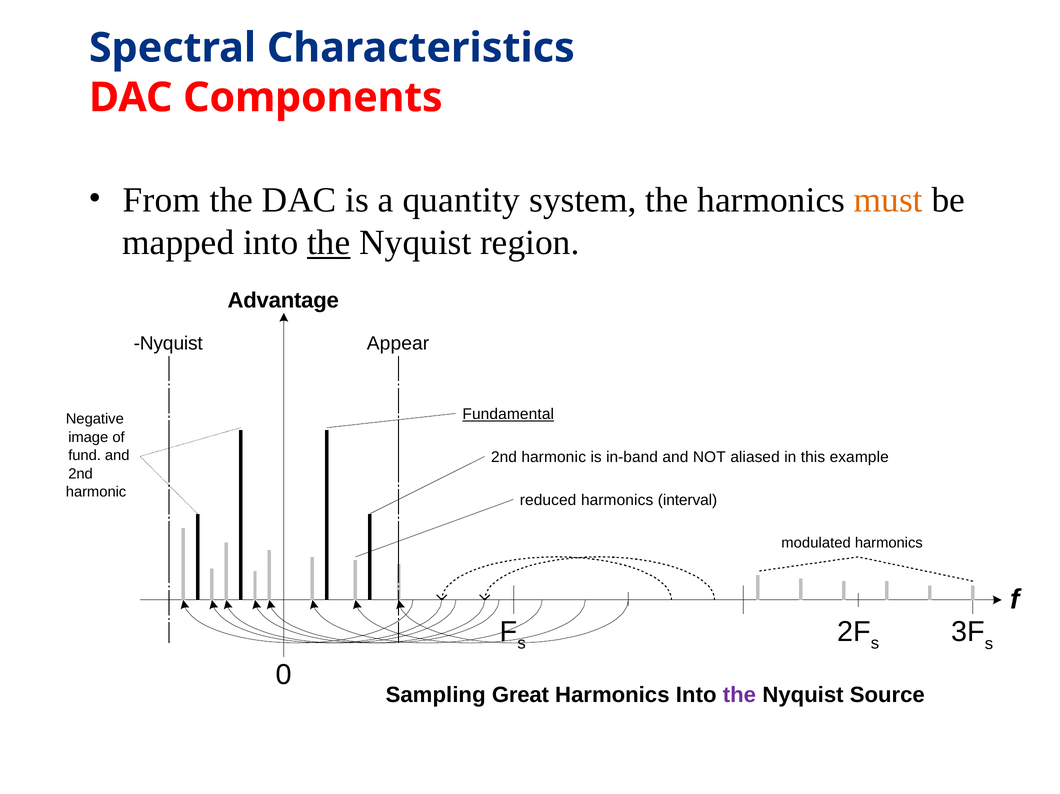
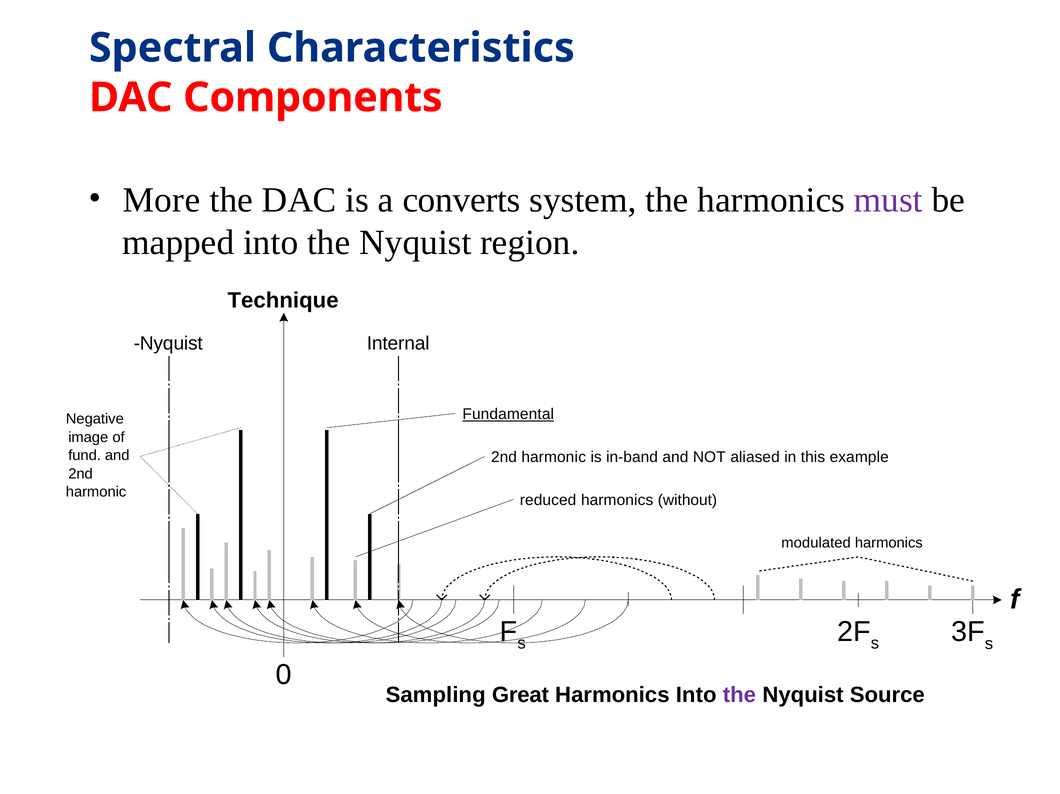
From: From -> More
quantity: quantity -> converts
must colour: orange -> purple
the at (329, 243) underline: present -> none
Advantage: Advantage -> Technique
Appear: Appear -> Internal
interval: interval -> without
